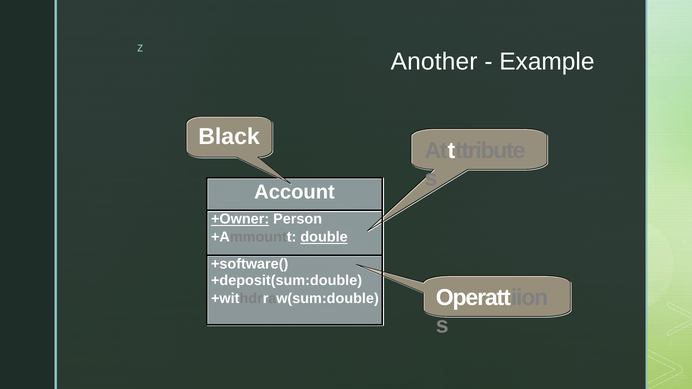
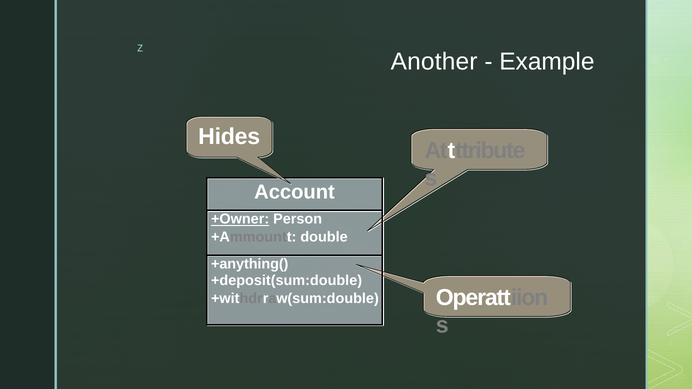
Black: Black -> Hides
double underline: present -> none
+software(: +software( -> +anything(
